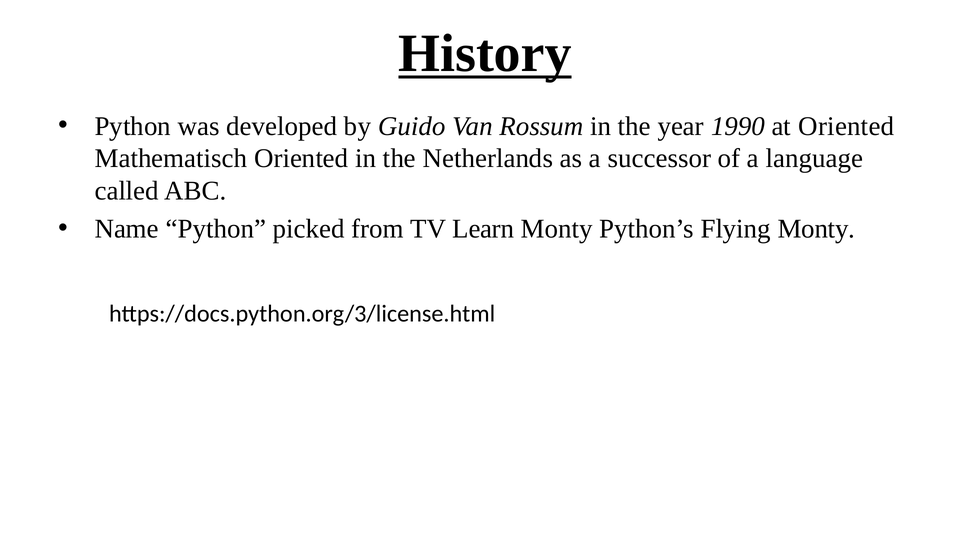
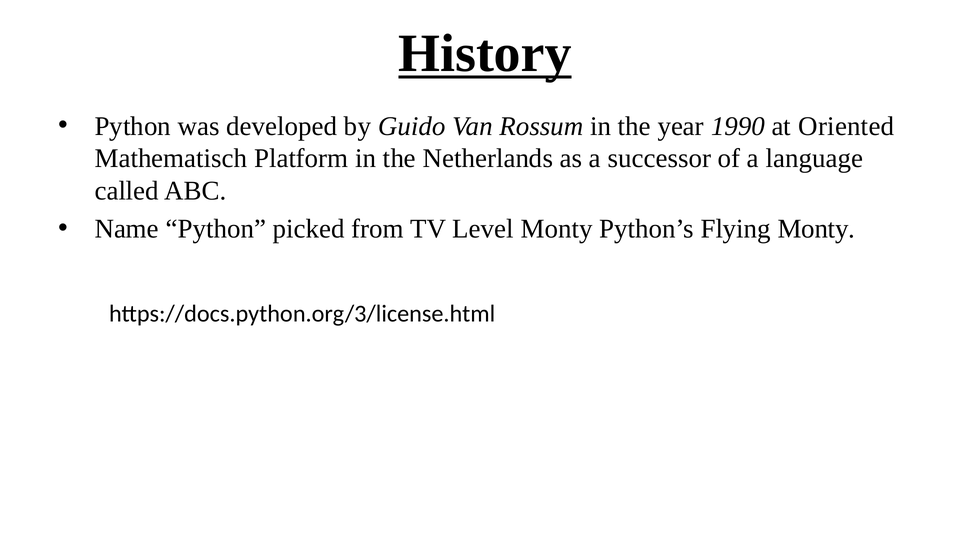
Mathematisch Oriented: Oriented -> Platform
Learn: Learn -> Level
